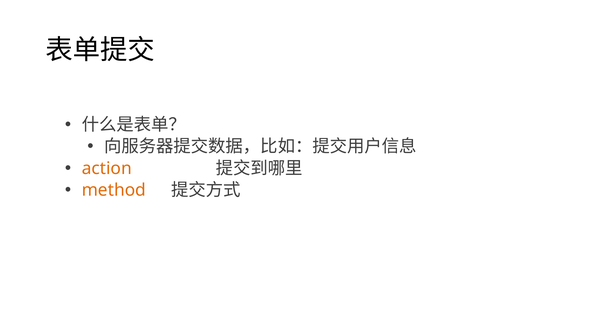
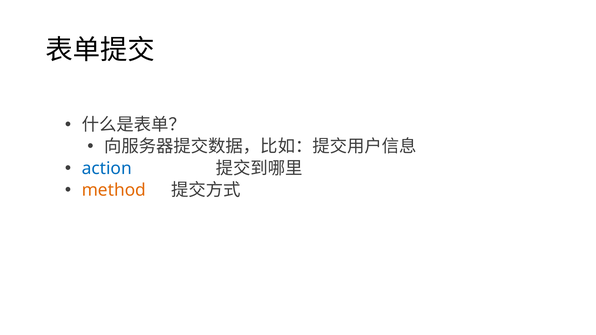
action colour: orange -> blue
